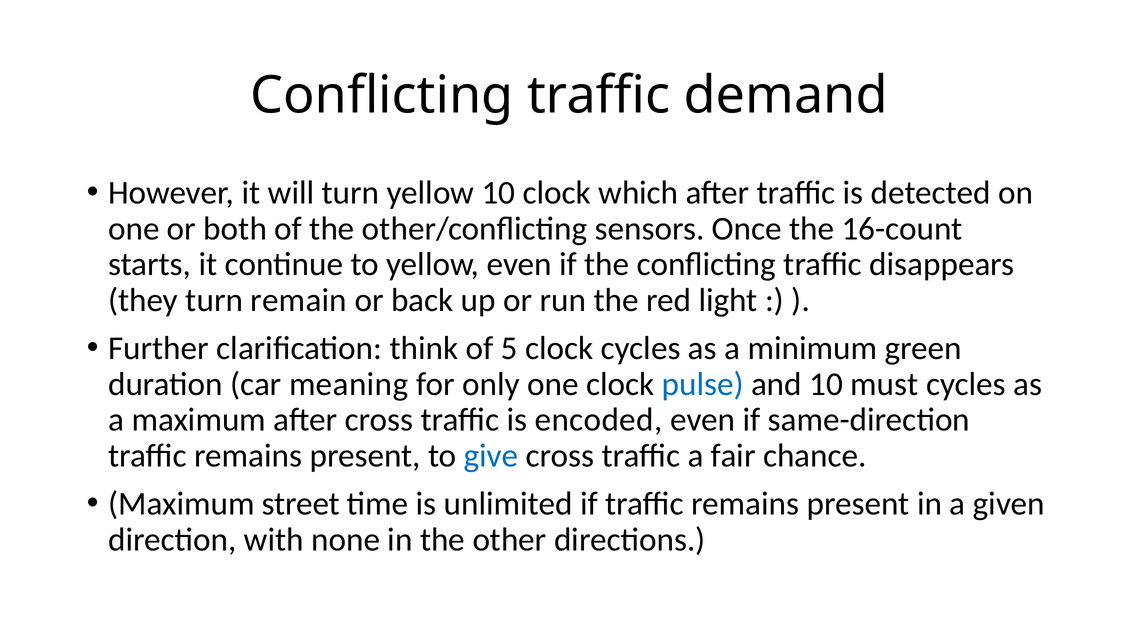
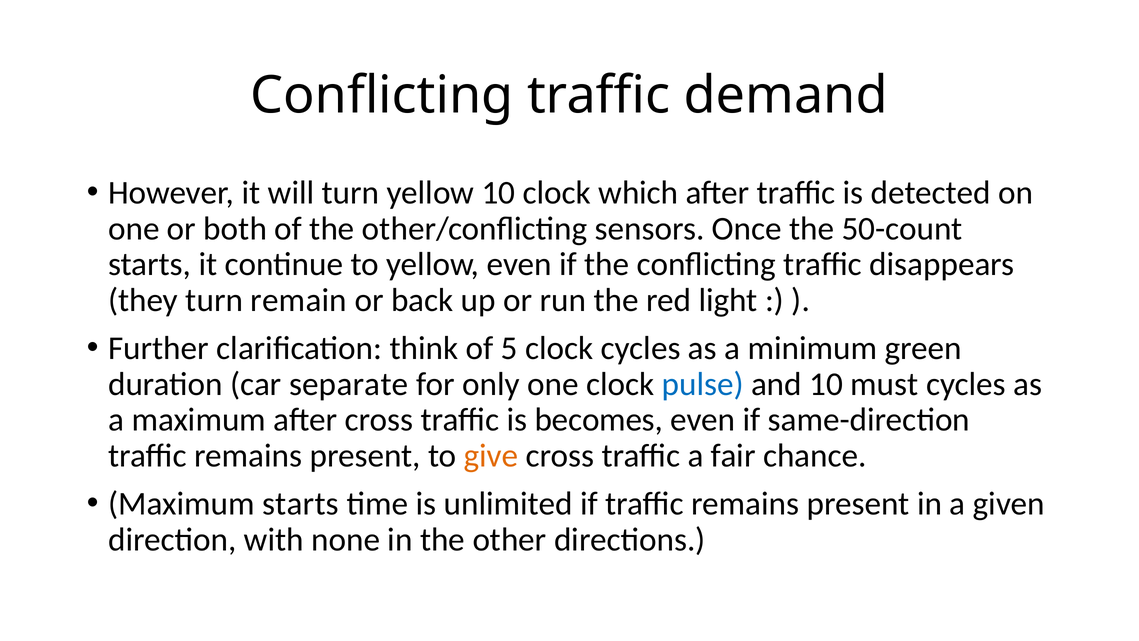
16-count: 16-count -> 50-count
meaning: meaning -> separate
encoded: encoded -> becomes
give colour: blue -> orange
Maximum street: street -> starts
